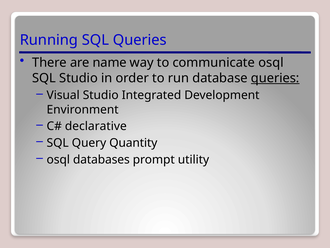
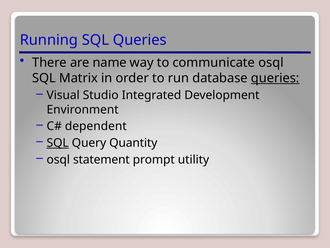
SQL Studio: Studio -> Matrix
declarative: declarative -> dependent
SQL at (58, 143) underline: none -> present
databases: databases -> statement
